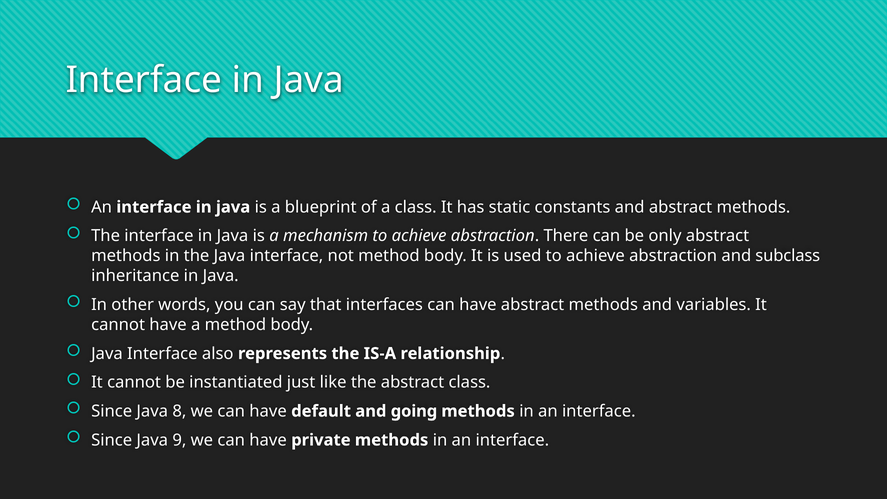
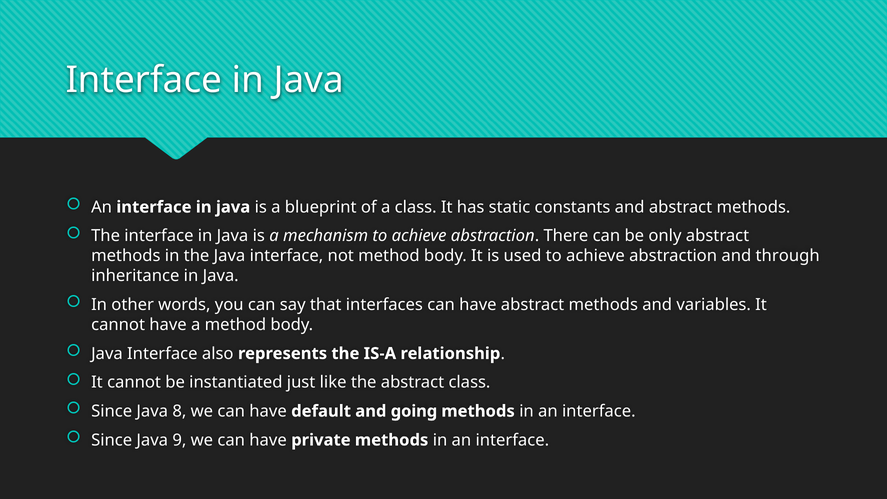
subclass: subclass -> through
